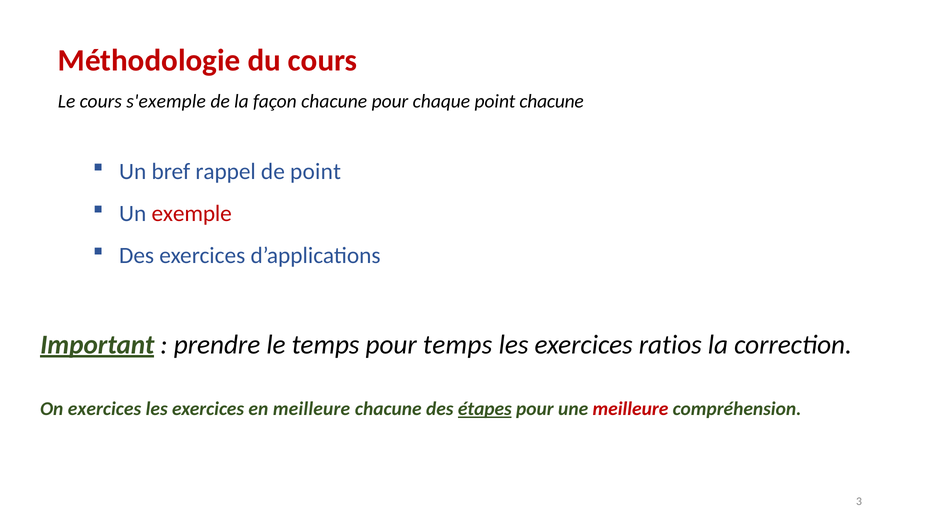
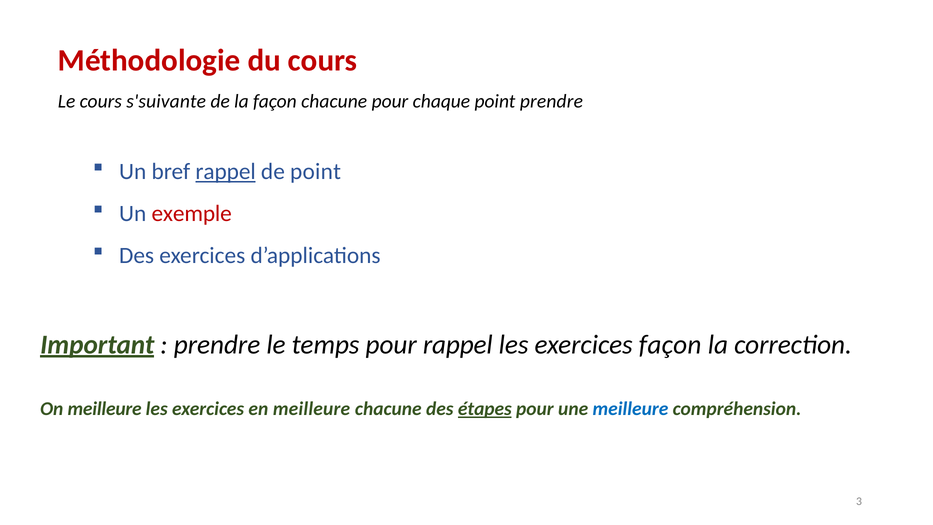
s'exemple: s'exemple -> s'suivante
point chacune: chacune -> prendre
rappel at (226, 172) underline: none -> present
pour temps: temps -> rappel
exercices ratios: ratios -> façon
On exercices: exercices -> meilleure
meilleure at (630, 409) colour: red -> blue
